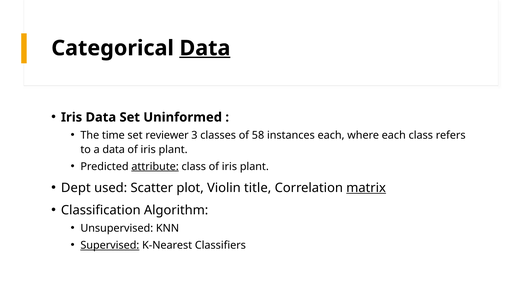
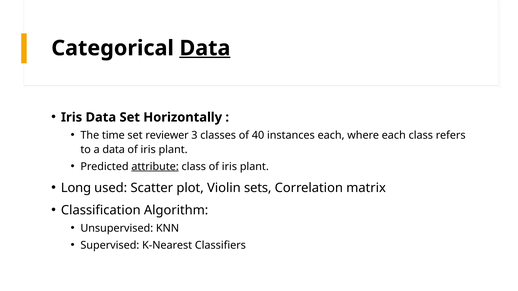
Uninformed: Uninformed -> Horizontally
58: 58 -> 40
Dept: Dept -> Long
title: title -> sets
matrix underline: present -> none
Supervised underline: present -> none
